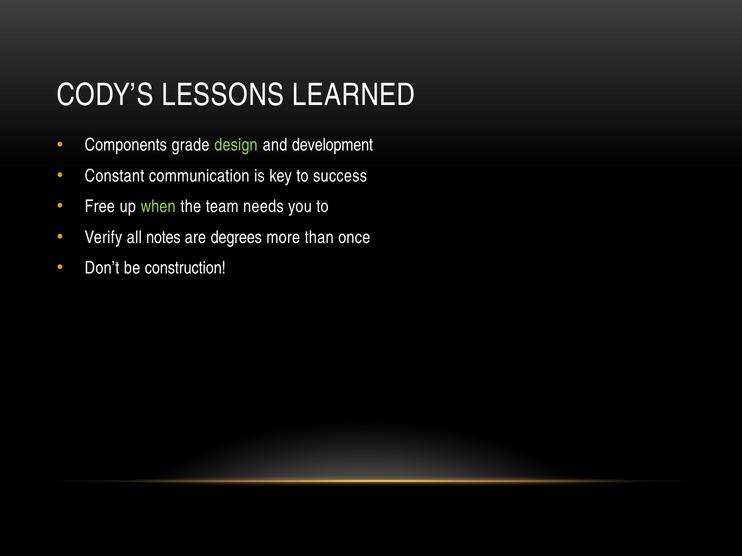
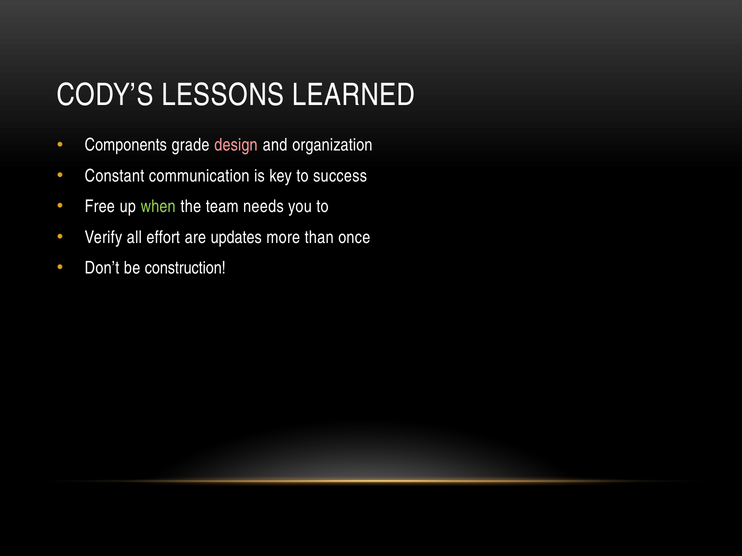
design colour: light green -> pink
development: development -> organization
notes: notes -> effort
degrees: degrees -> updates
